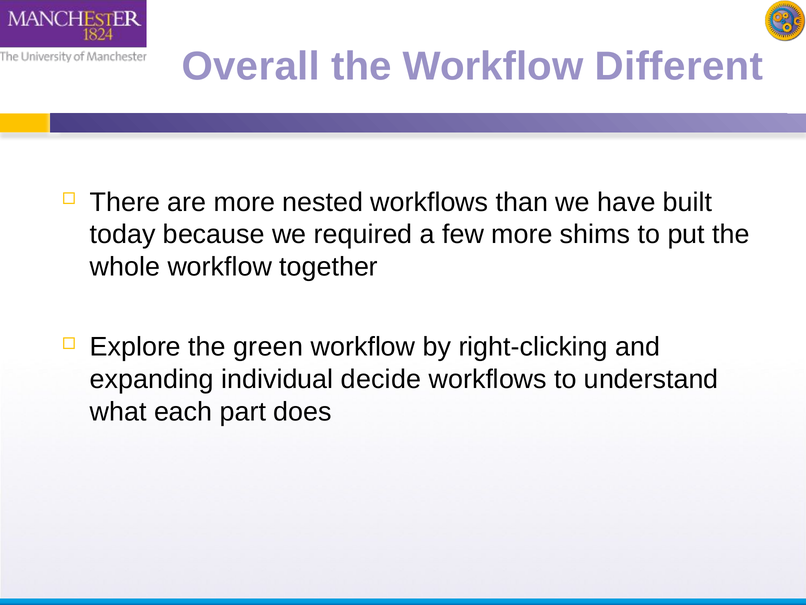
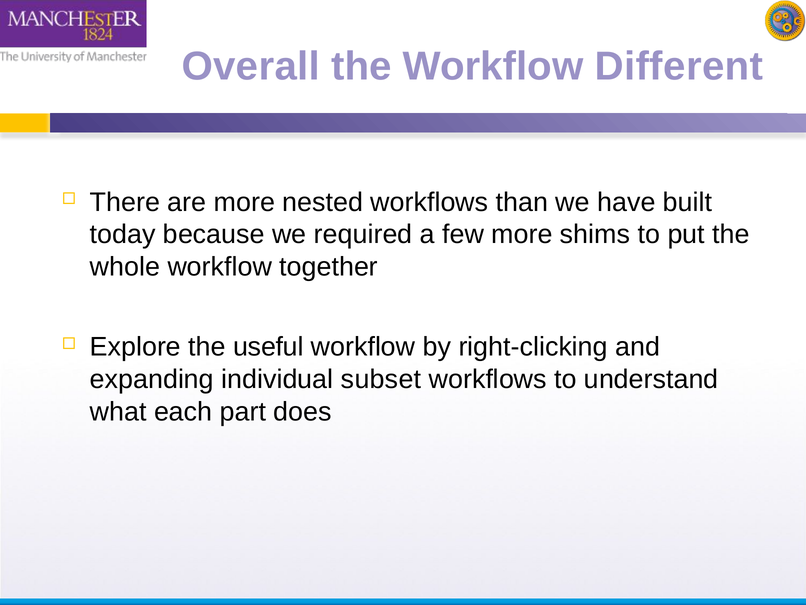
green: green -> useful
decide: decide -> subset
